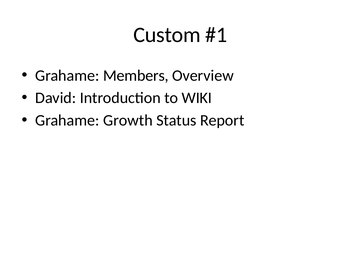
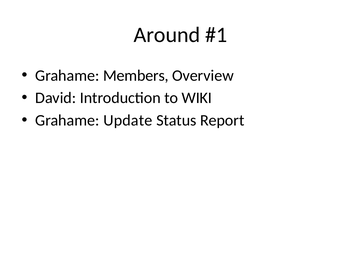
Custom: Custom -> Around
Growth: Growth -> Update
